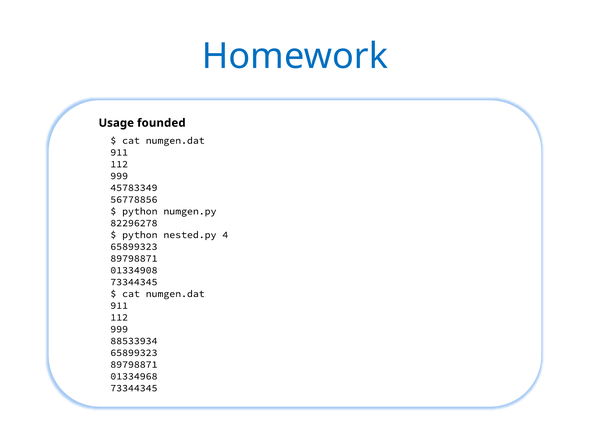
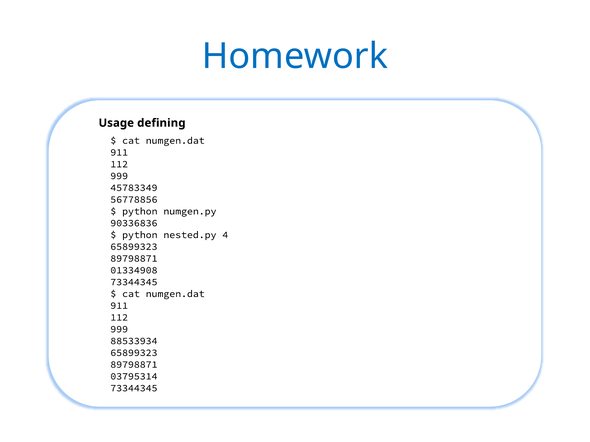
founded: founded -> defining
82296278: 82296278 -> 90336836
01334968: 01334968 -> 03795314
